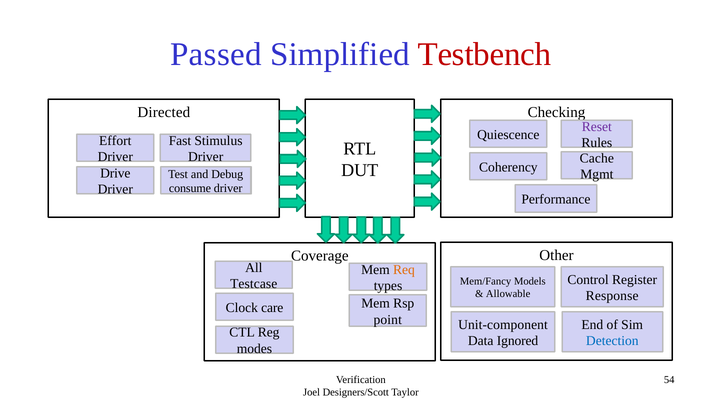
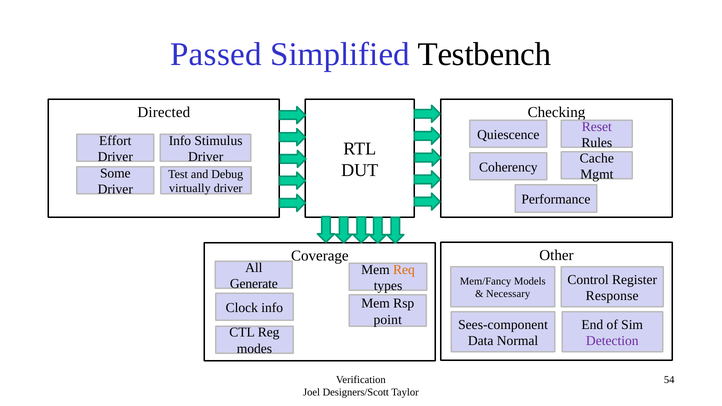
Testbench colour: red -> black
Fast at (180, 141): Fast -> Info
Drive: Drive -> Some
consume: consume -> virtually
Testcase: Testcase -> Generate
Allowable: Allowable -> Necessary
Clock care: care -> info
Unit-component: Unit-component -> Sees-component
Ignored: Ignored -> Normal
Detection colour: blue -> purple
